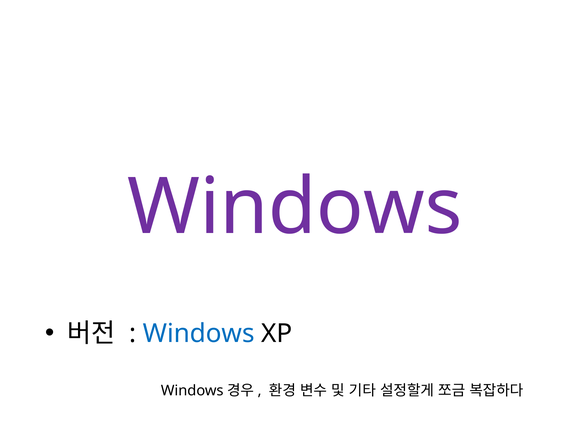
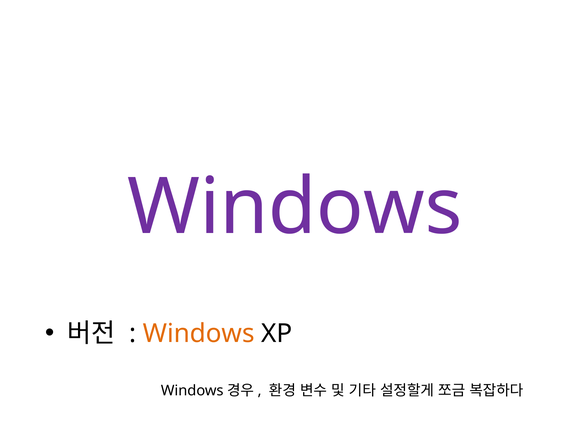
Windows at (199, 334) colour: blue -> orange
